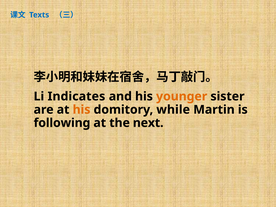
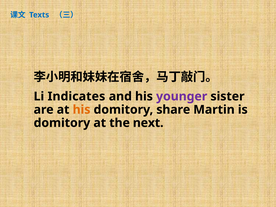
younger colour: orange -> purple
while: while -> share
following at (62, 123): following -> domitory
